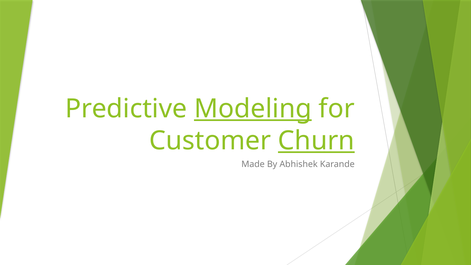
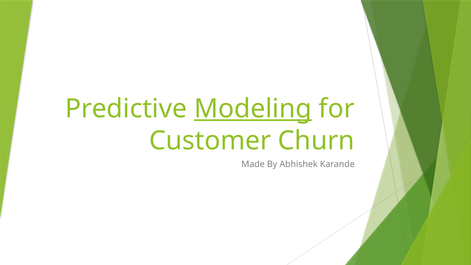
Churn underline: present -> none
